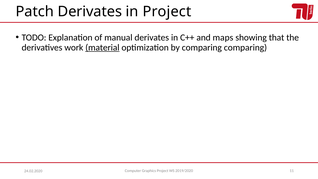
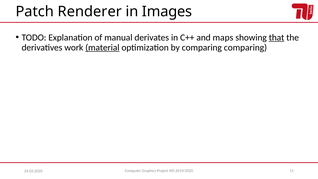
Patch Derivates: Derivates -> Renderer
in Project: Project -> Images
that underline: none -> present
